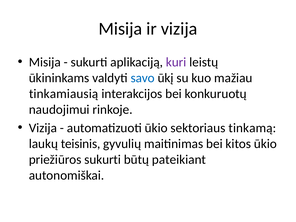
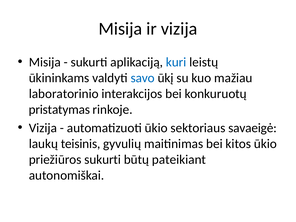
kuri colour: purple -> blue
tinkamiausią: tinkamiausią -> laboratorinio
naudojimui: naudojimui -> pristatymas
tinkamą: tinkamą -> savaeigė
